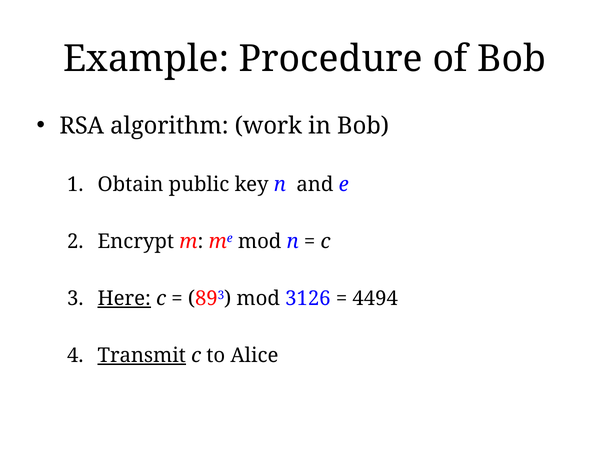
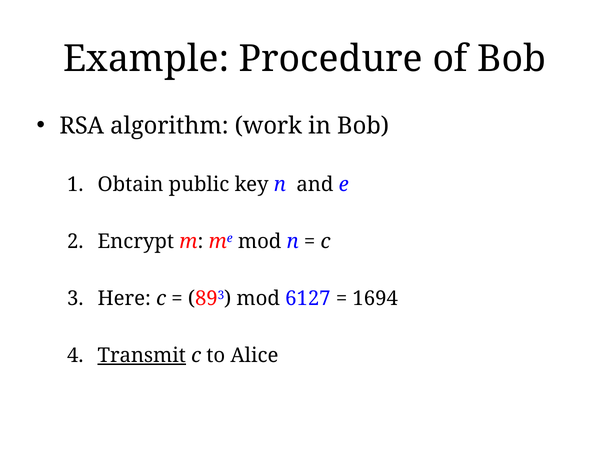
Here underline: present -> none
3126: 3126 -> 6127
4494: 4494 -> 1694
